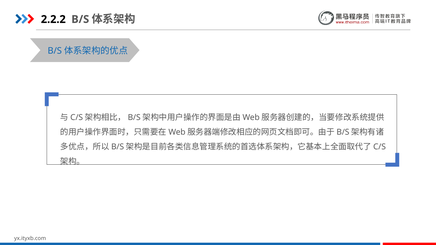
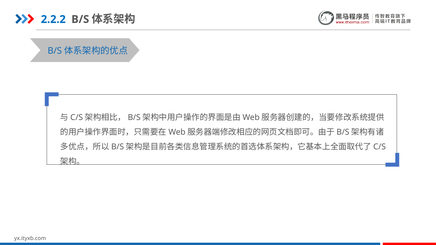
2.2.2 colour: black -> blue
